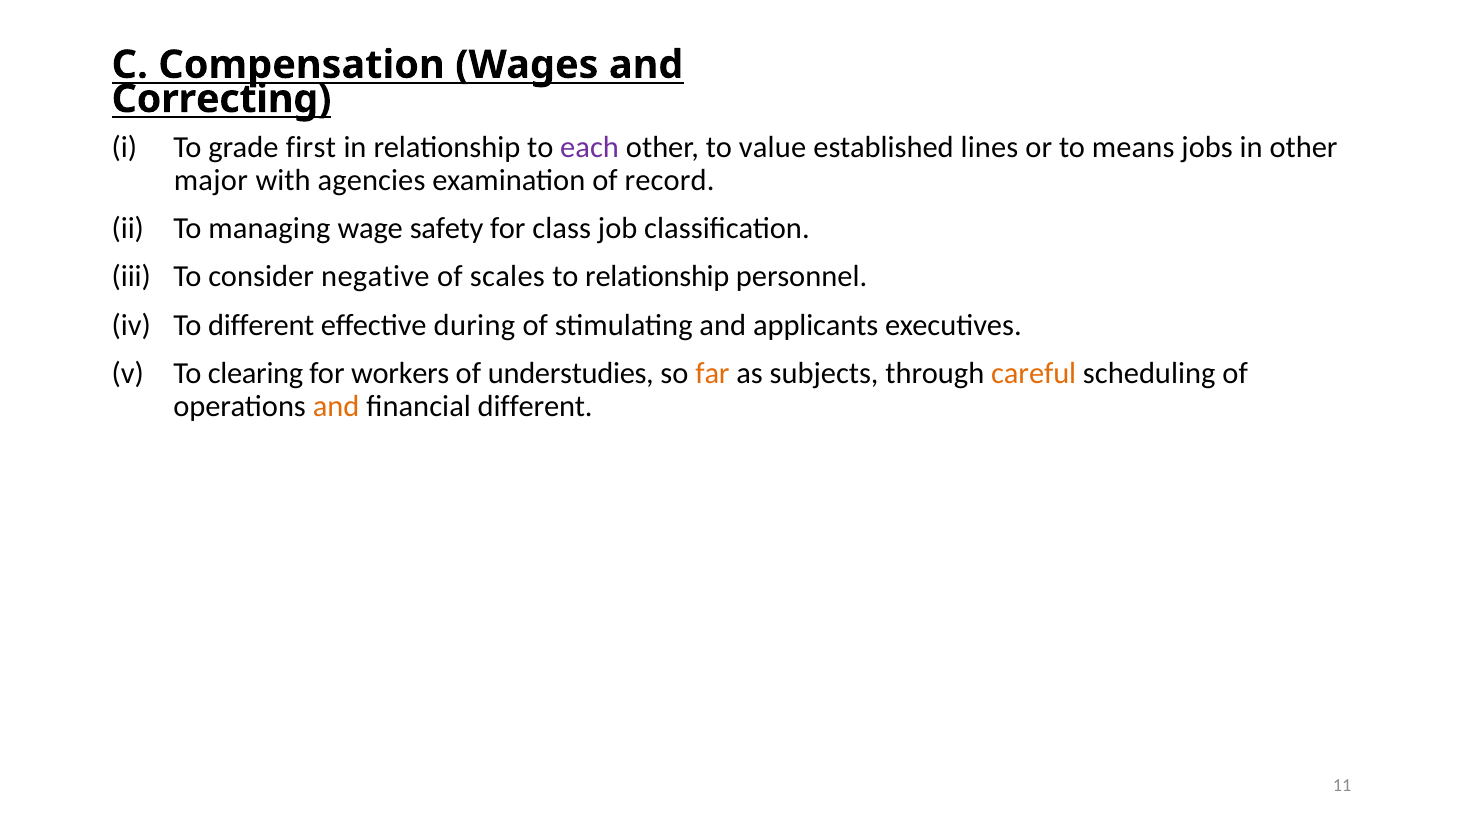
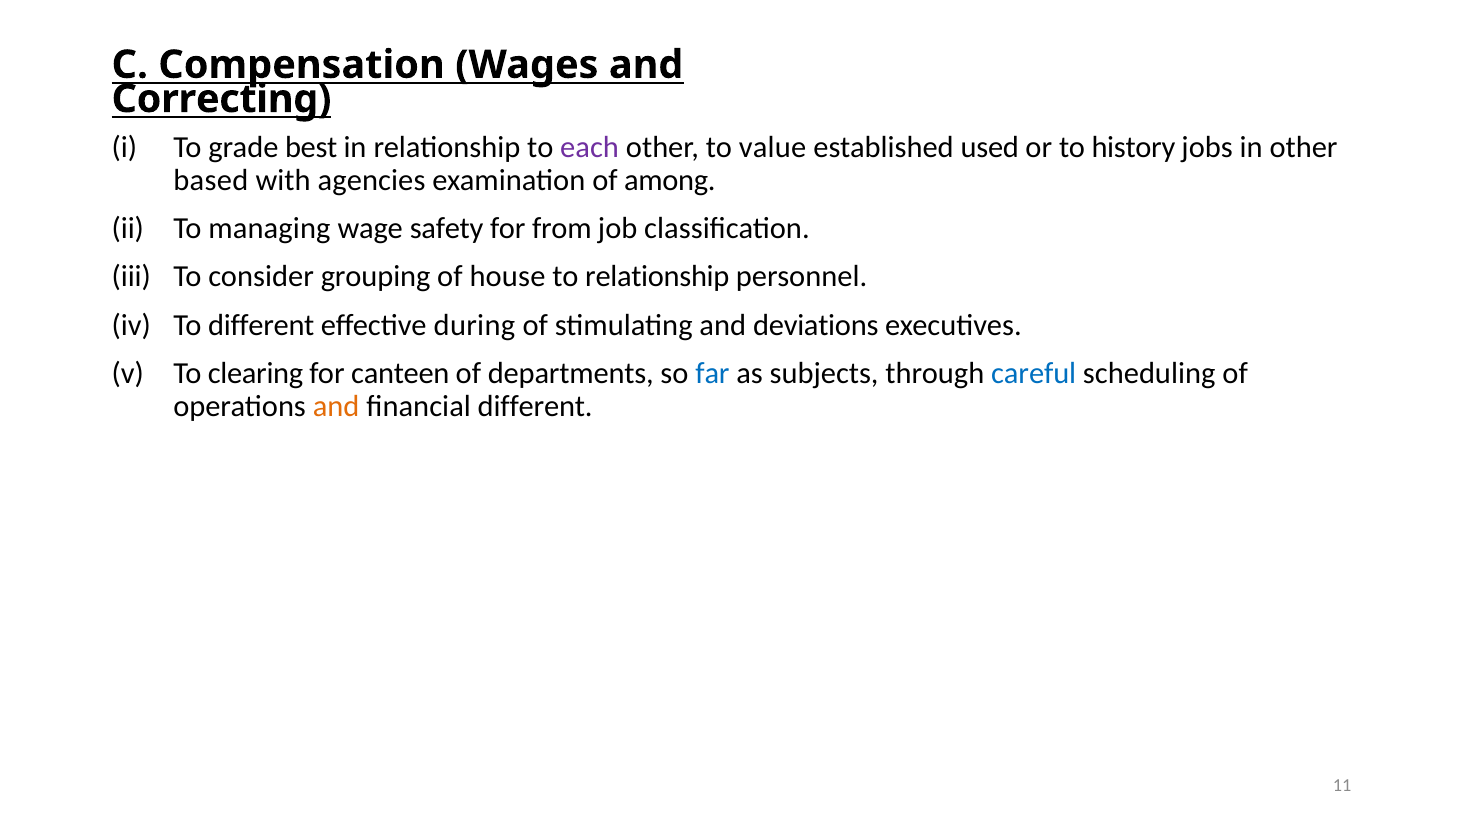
first: first -> best
lines: lines -> used
means: means -> history
major: major -> based
record: record -> among
class: class -> from
negative: negative -> grouping
scales: scales -> house
applicants: applicants -> deviations
workers: workers -> canteen
understudies: understudies -> departments
far colour: orange -> blue
careful colour: orange -> blue
